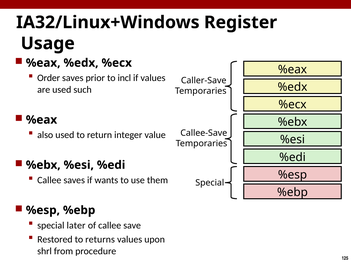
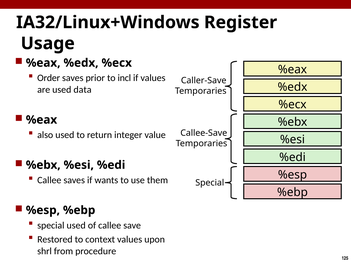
such: such -> data
special later: later -> used
returns: returns -> context
